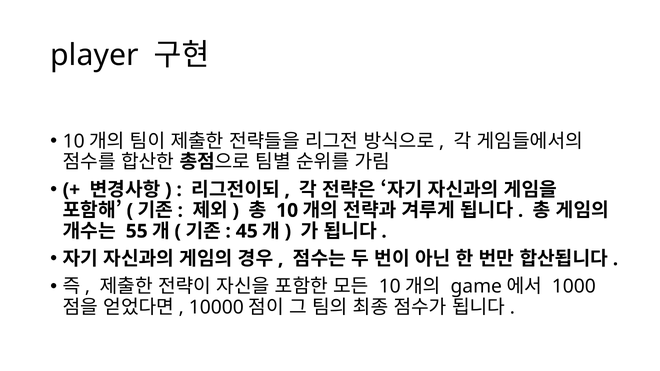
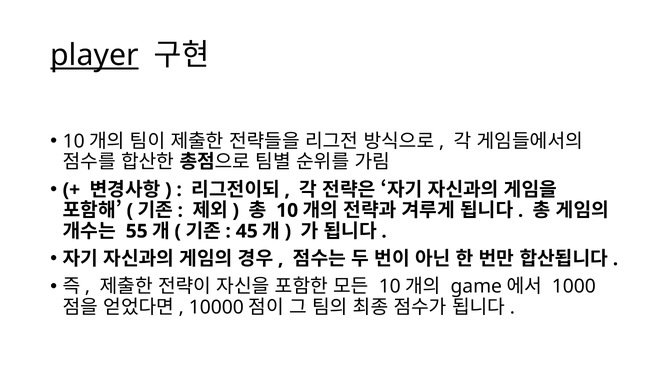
player underline: none -> present
